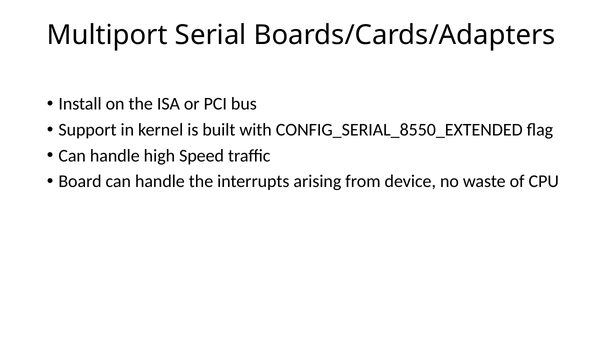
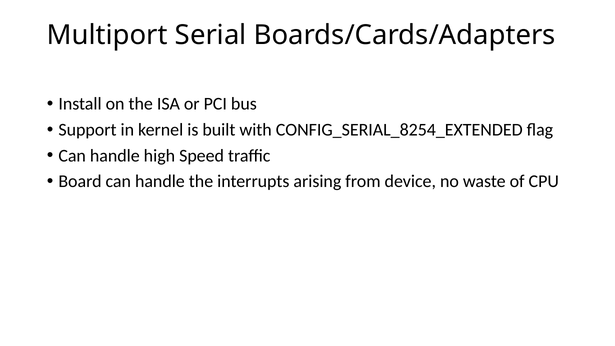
CONFIG_SERIAL_8550_EXTENDED: CONFIG_SERIAL_8550_EXTENDED -> CONFIG_SERIAL_8254_EXTENDED
